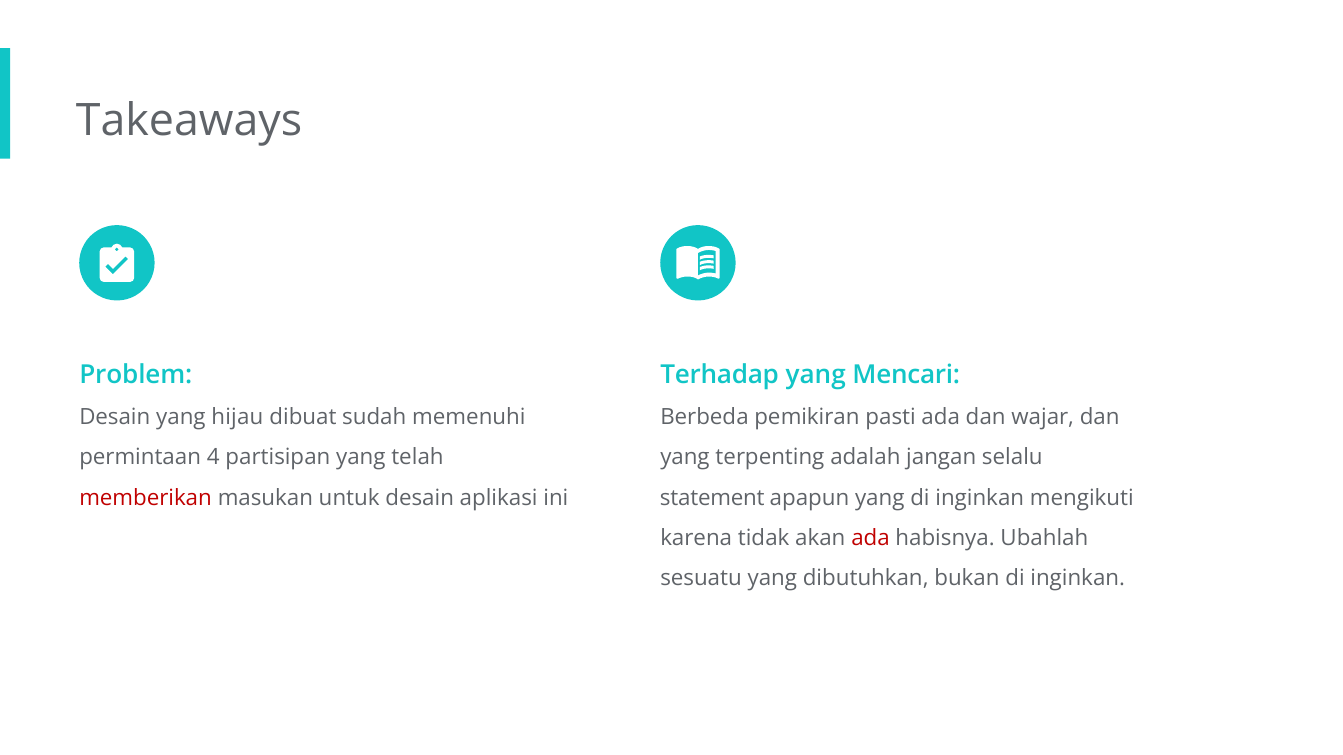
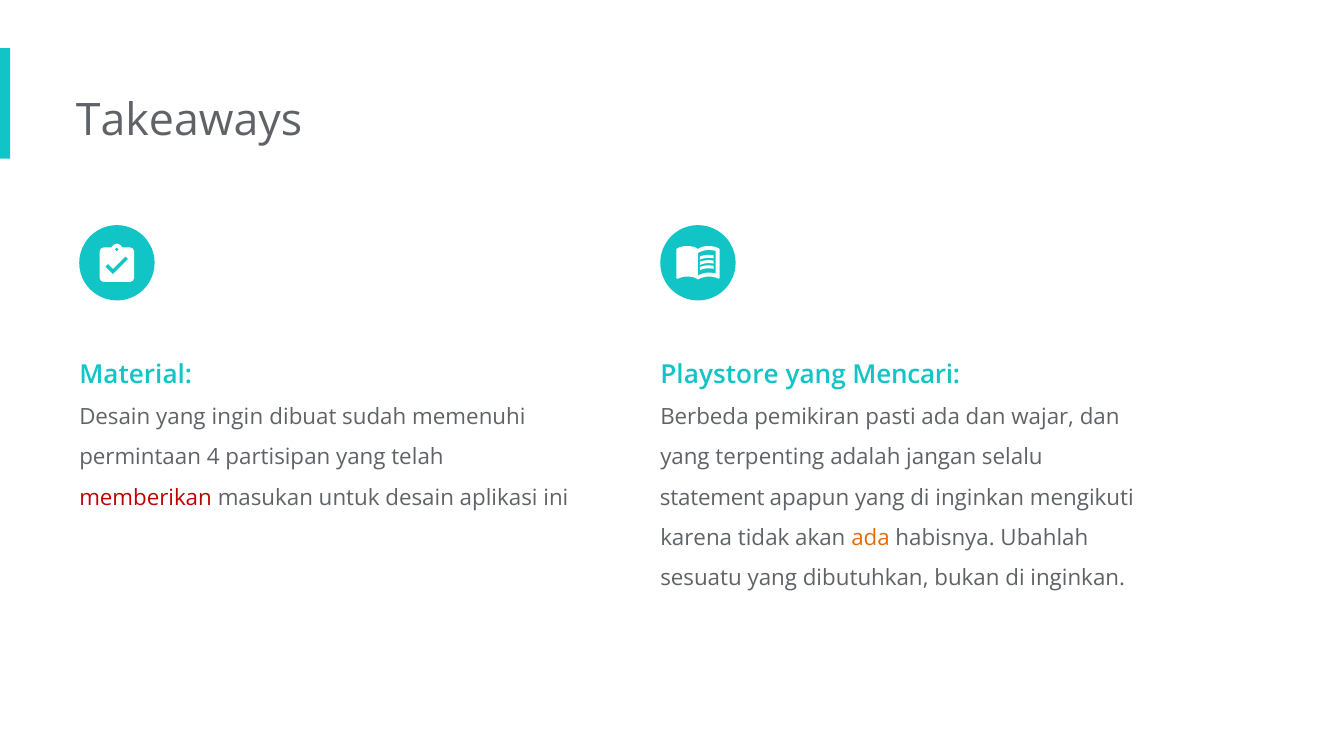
Problem: Problem -> Material
Terhadap: Terhadap -> Playstore
hijau: hijau -> ingin
ada at (870, 538) colour: red -> orange
